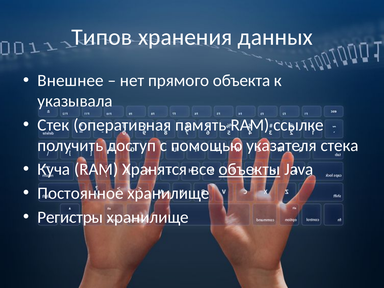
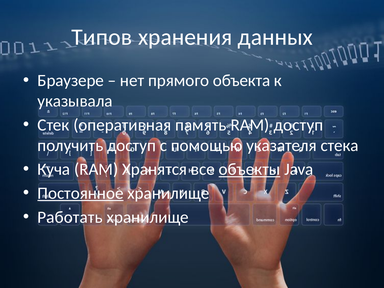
Внешнее: Внешнее -> Браузере
RAM ссылке: ссылке -> доступ
Постоянное underline: none -> present
Регистры: Регистры -> Работать
